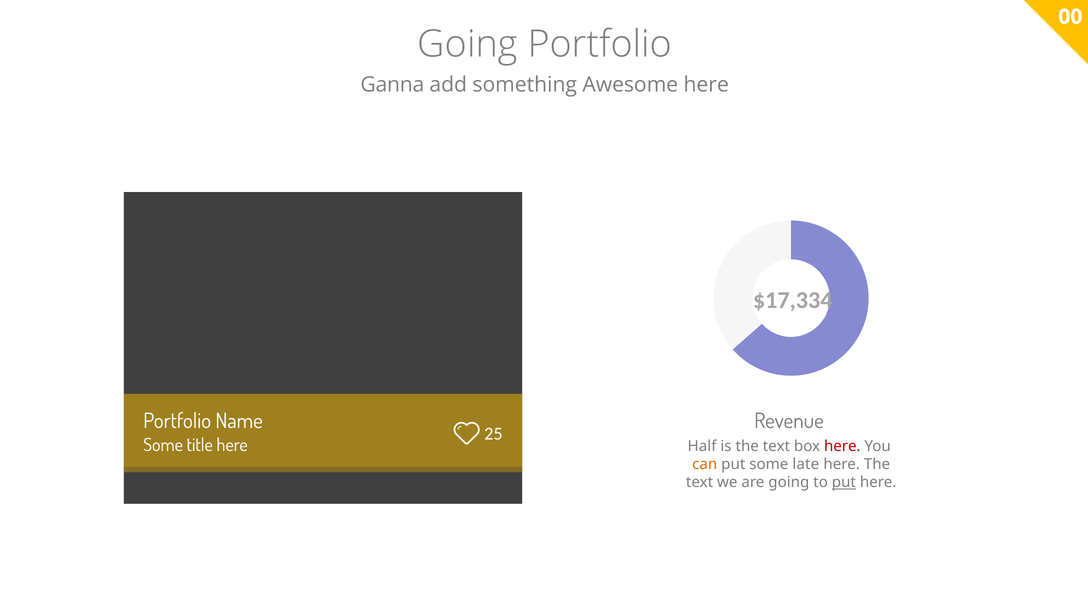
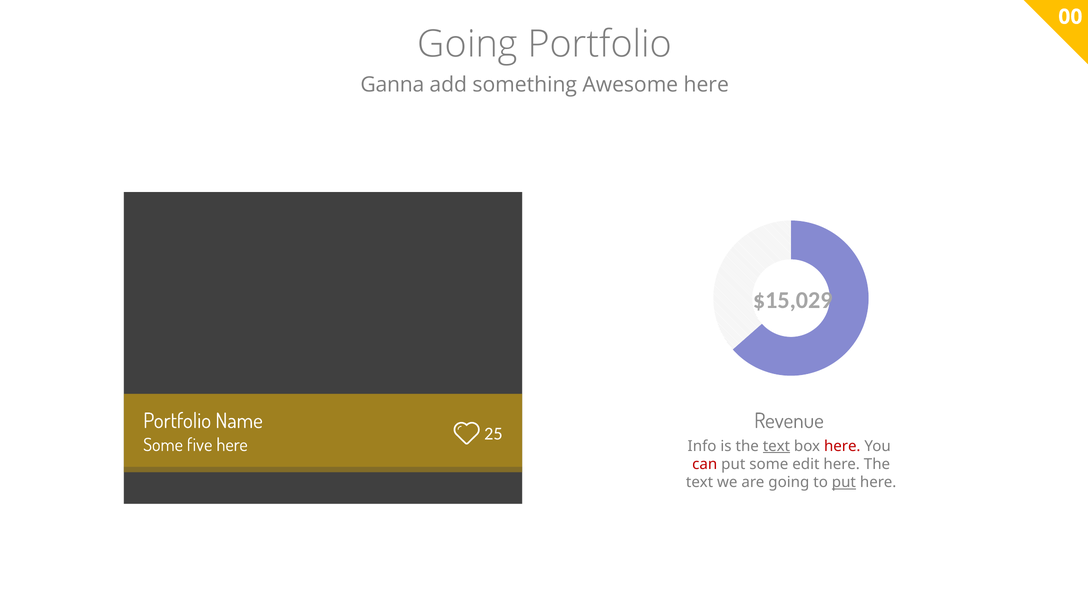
$17,334: $17,334 -> $15,029
title: title -> five
Half: Half -> Info
text at (776, 446) underline: none -> present
can colour: orange -> red
late: late -> edit
